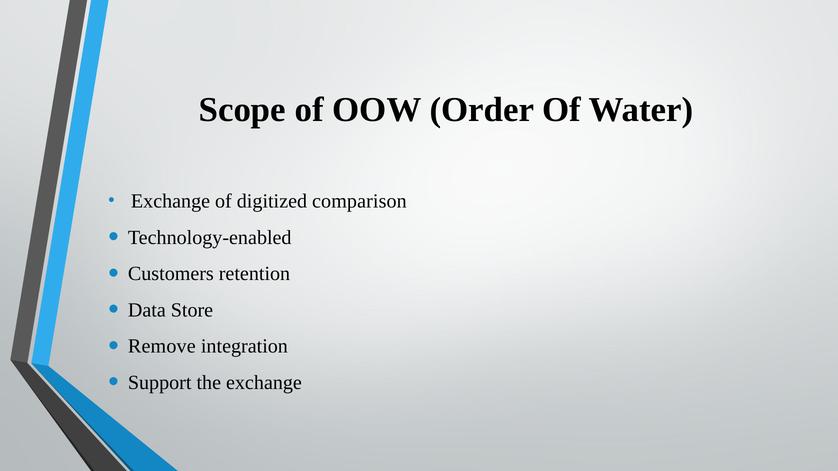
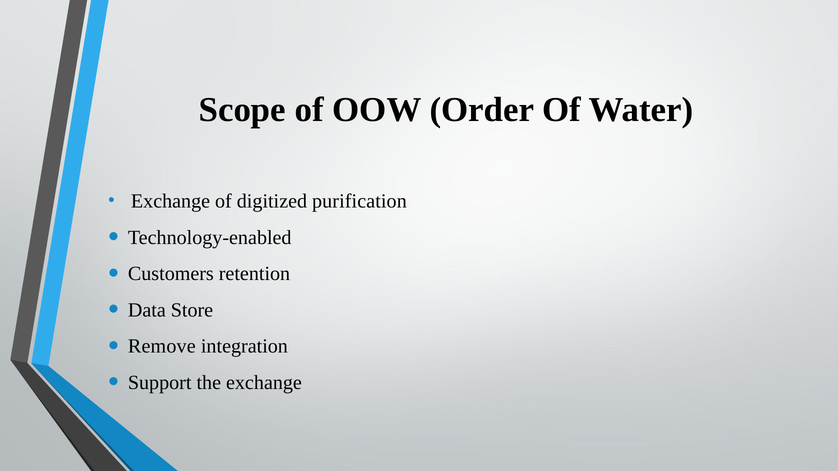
comparison: comparison -> purification
